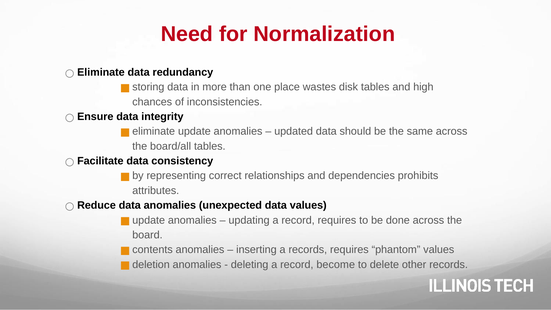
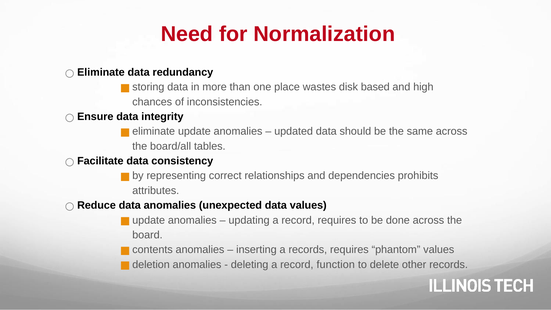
disk tables: tables -> based
become: become -> function
